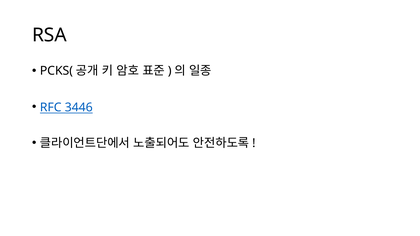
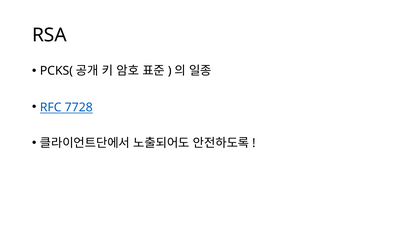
3446: 3446 -> 7728
